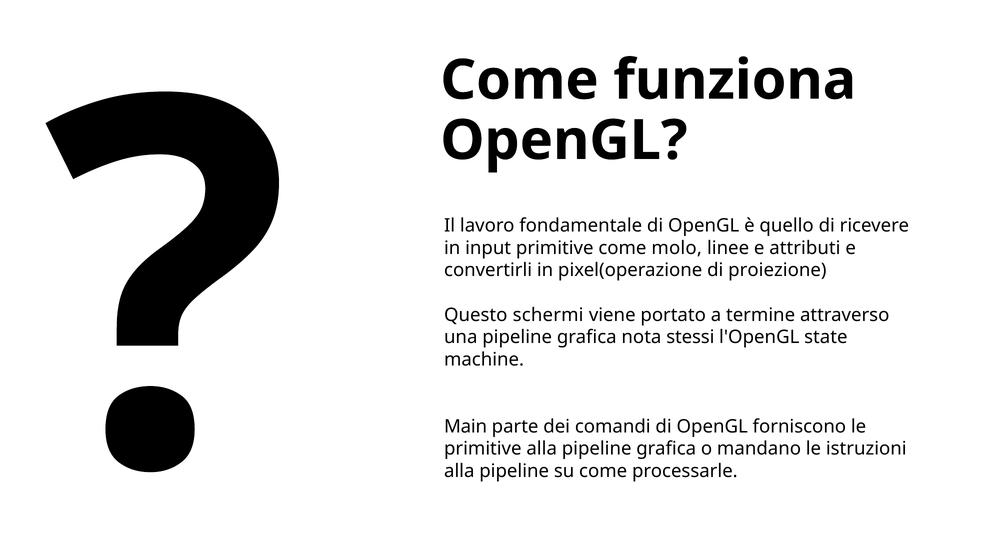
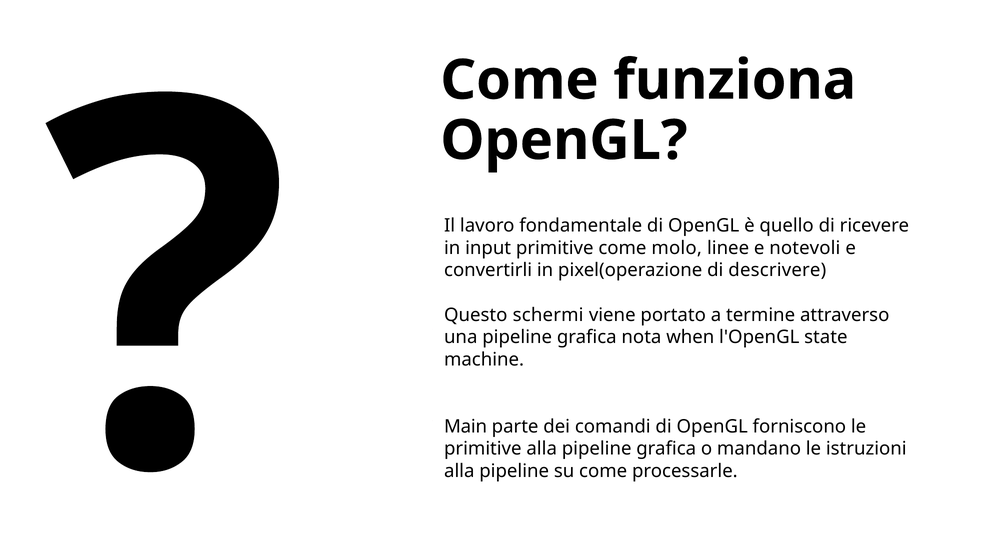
attributi: attributi -> notevoli
proiezione: proiezione -> descrivere
stessi: stessi -> when
